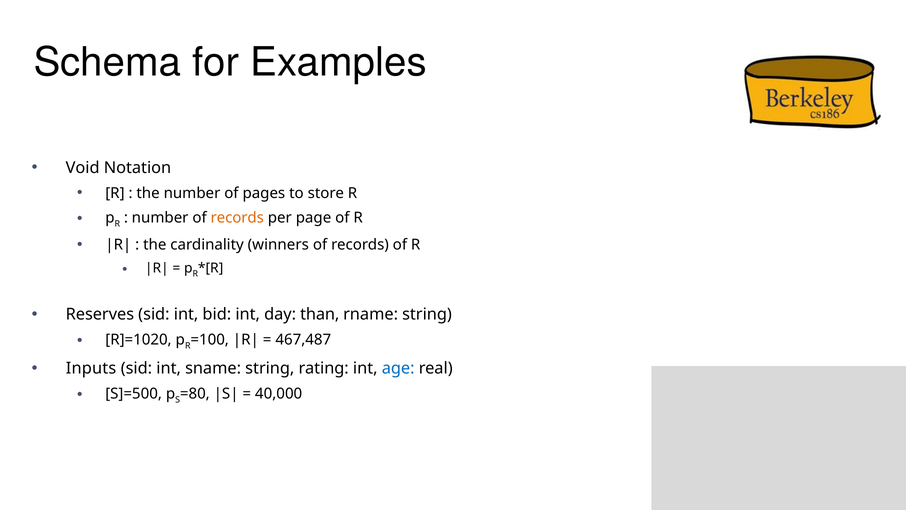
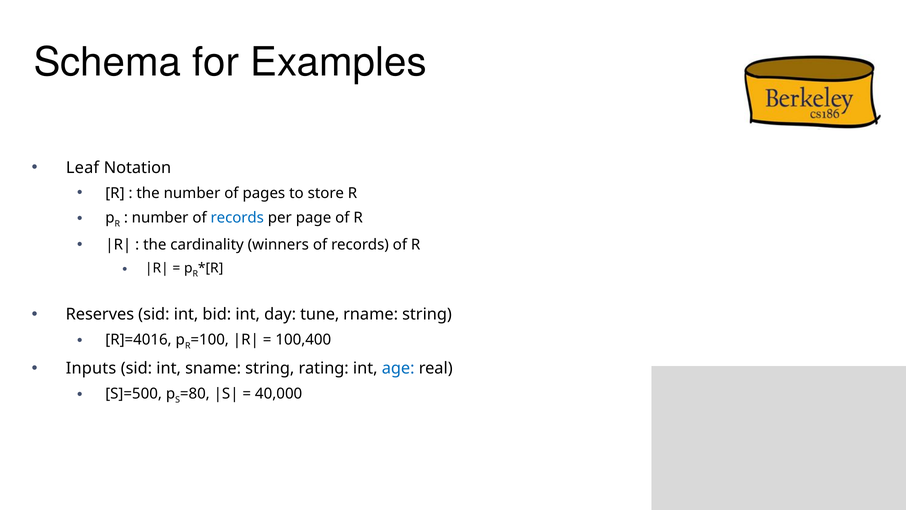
Void: Void -> Leaf
records at (237, 218) colour: orange -> blue
than: than -> tune
R]=1020: R]=1020 -> R]=4016
467,487: 467,487 -> 100,400
